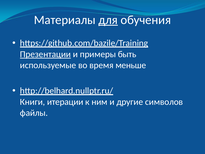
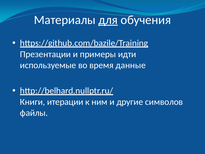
Презентации underline: present -> none
быть: быть -> идти
меньше: меньше -> данные
